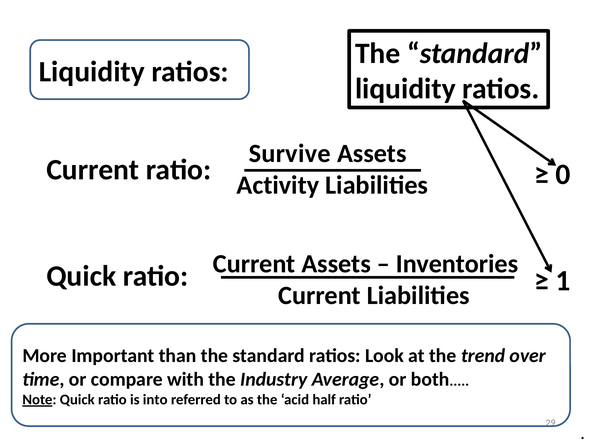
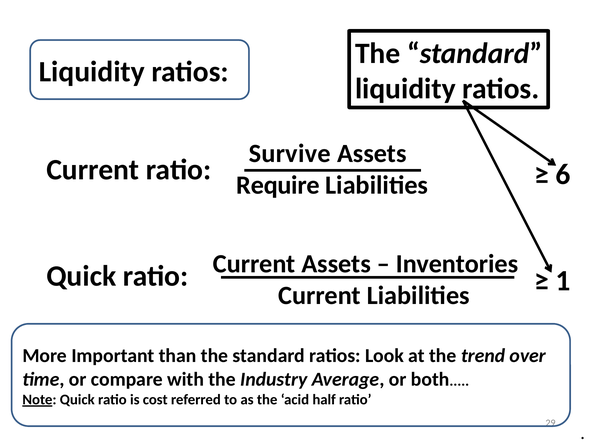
0: 0 -> 6
Activity: Activity -> Require
into: into -> cost
